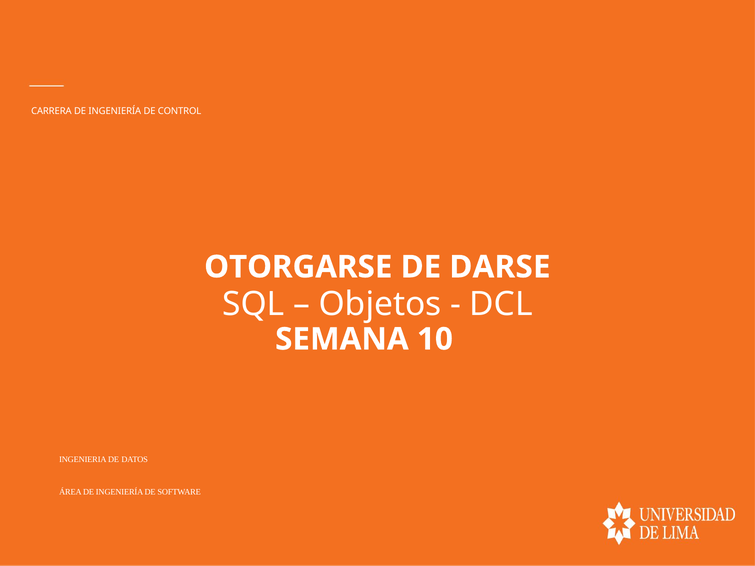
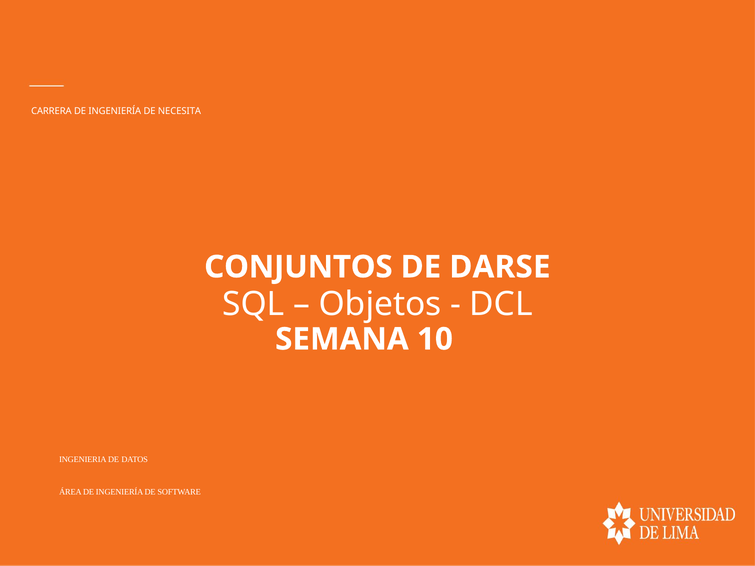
CONTROL: CONTROL -> NECESITA
OTORGARSE: OTORGARSE -> CONJUNTOS
